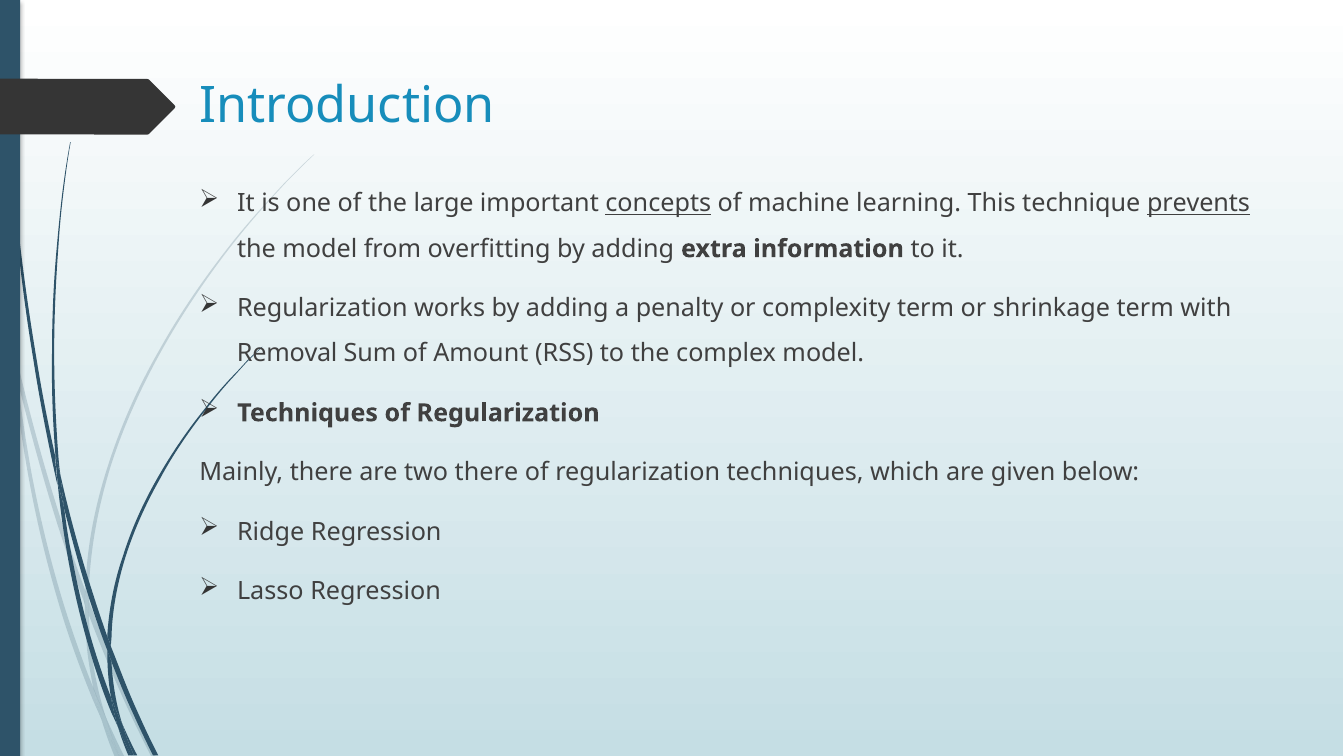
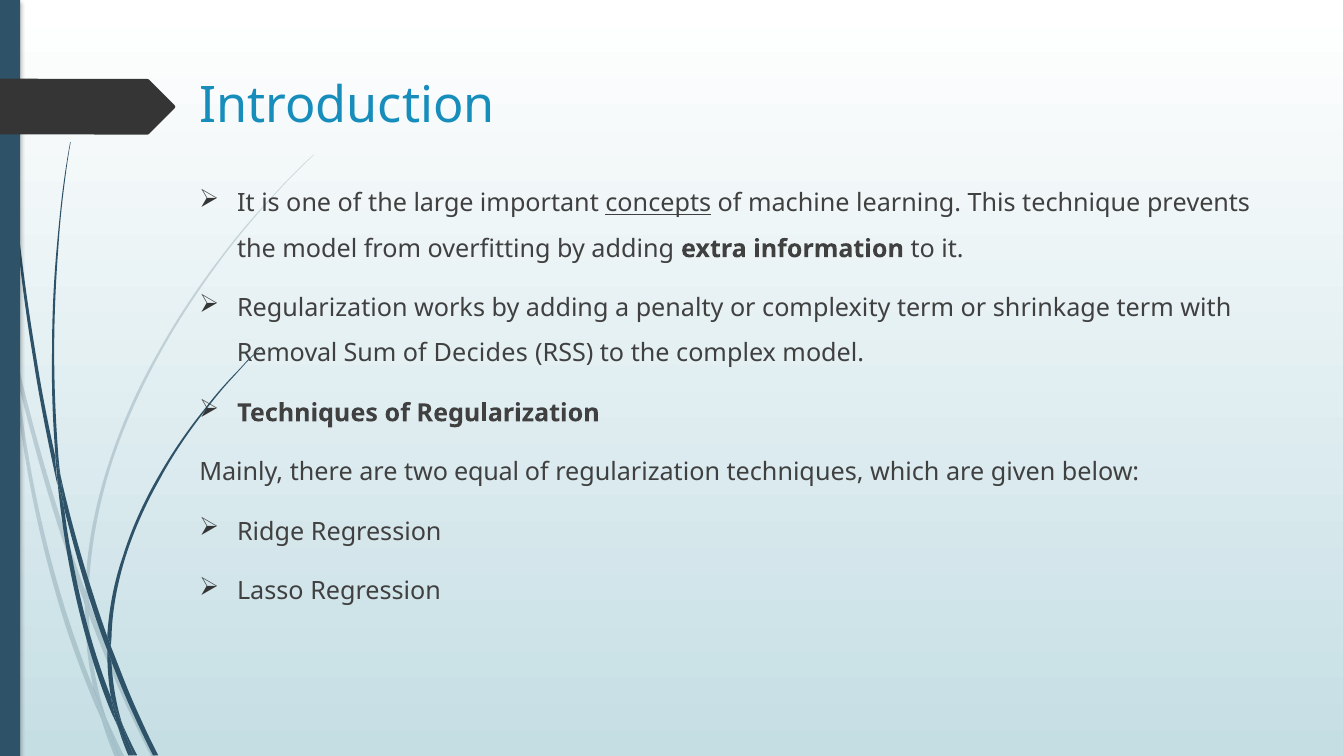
prevents underline: present -> none
Amount: Amount -> Decides
two there: there -> equal
